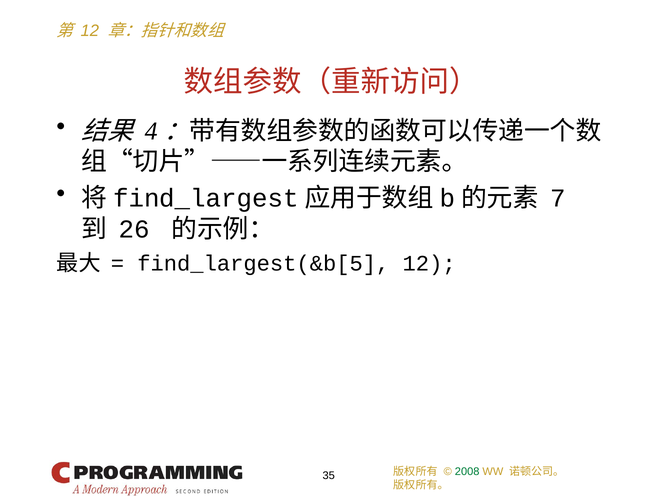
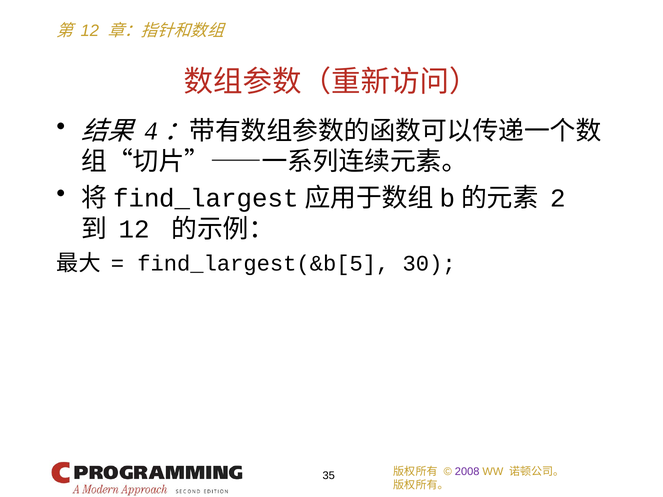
7: 7 -> 2
26 at (134, 229): 26 -> 12
find_largest(&b[5 12: 12 -> 30
2008 colour: green -> purple
